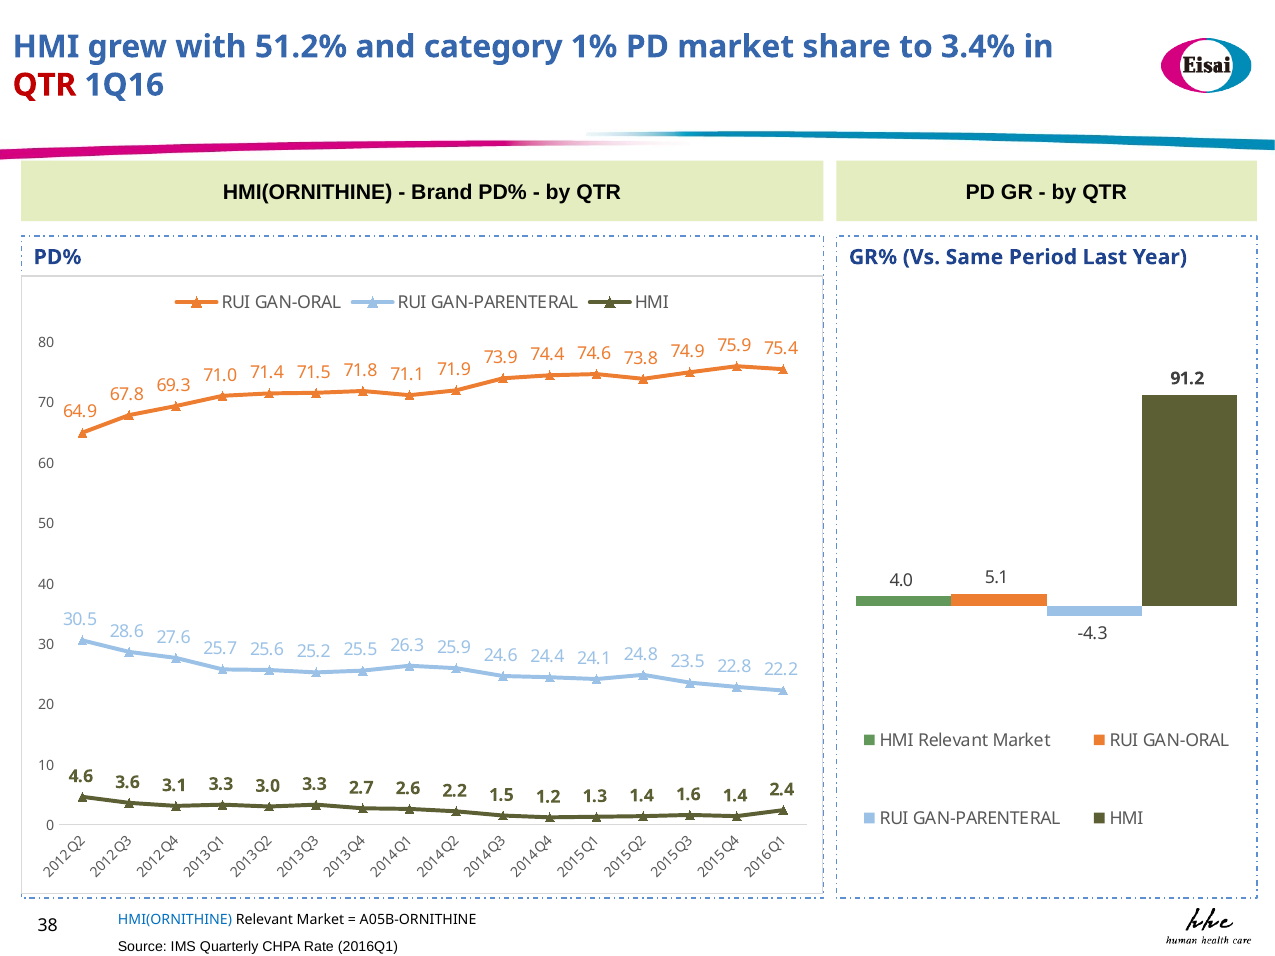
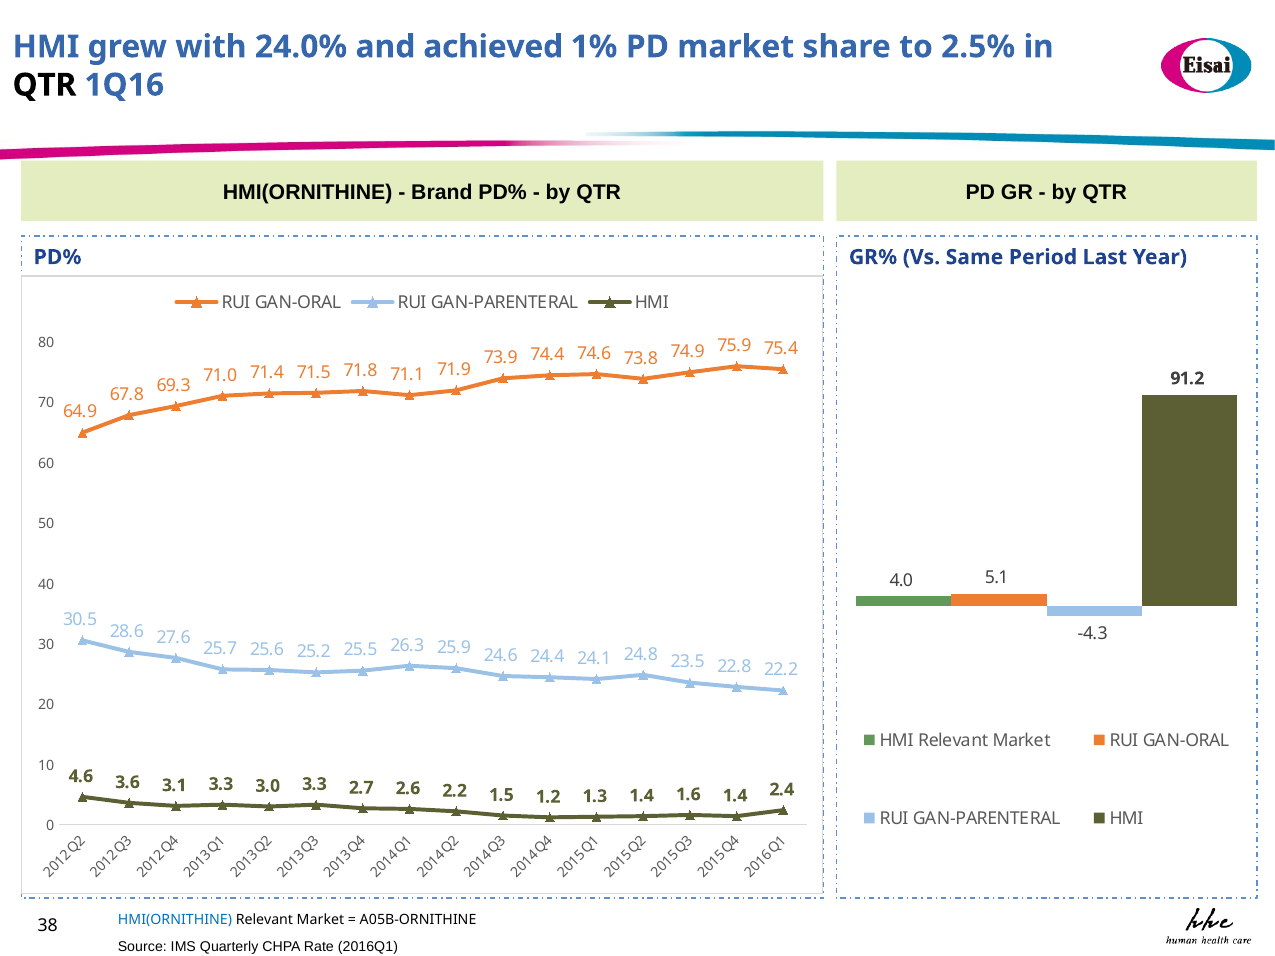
51.2%: 51.2% -> 24.0%
category: category -> achieved
3.4%: 3.4% -> 2.5%
QTR at (44, 85) colour: red -> black
